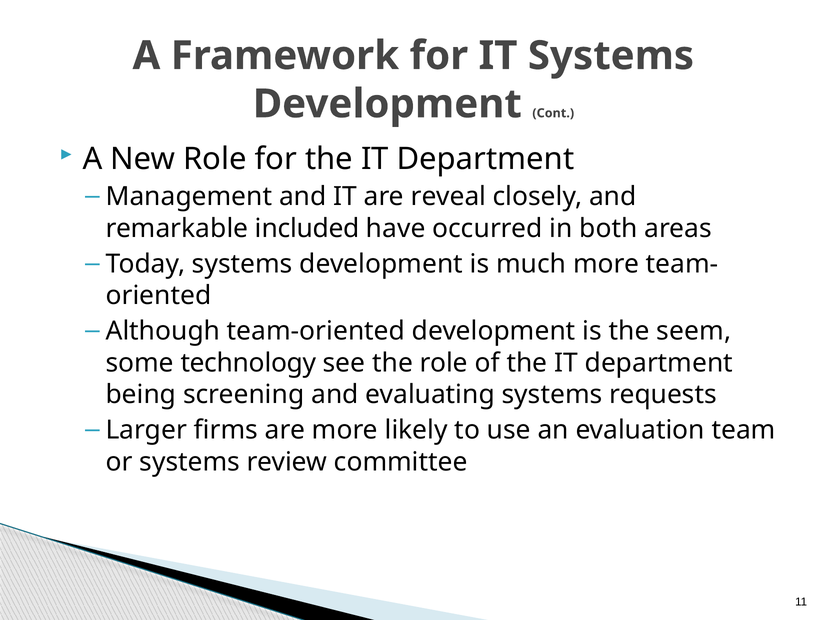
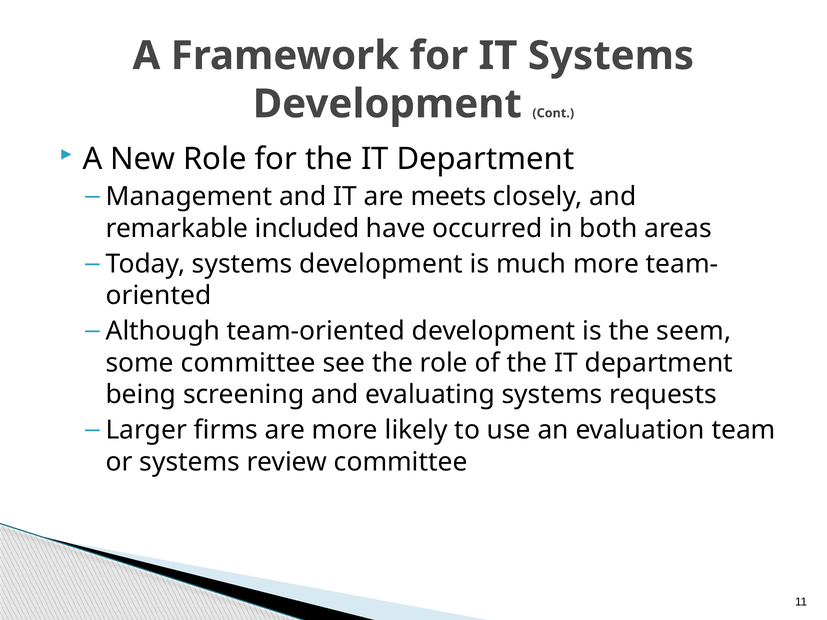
reveal: reveal -> meets
some technology: technology -> committee
